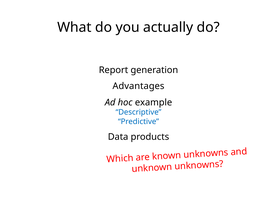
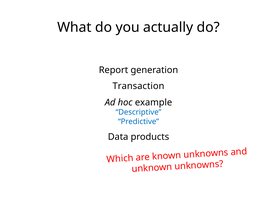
Advantages: Advantages -> Transaction
